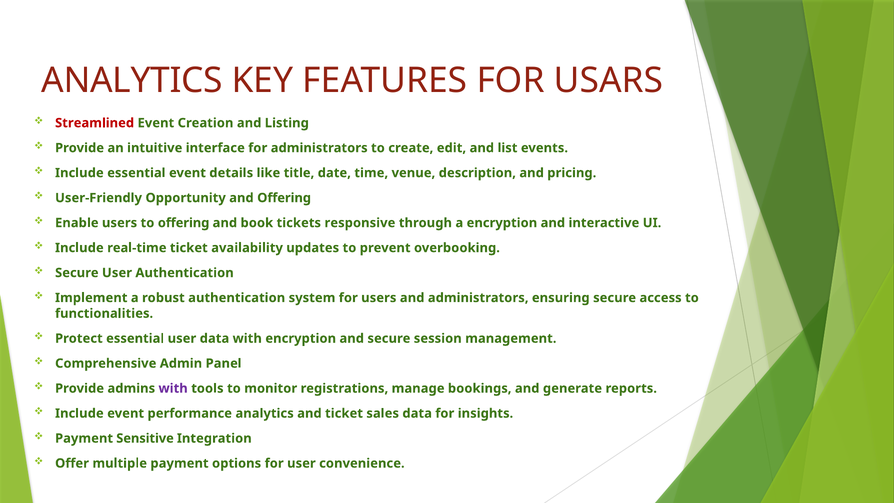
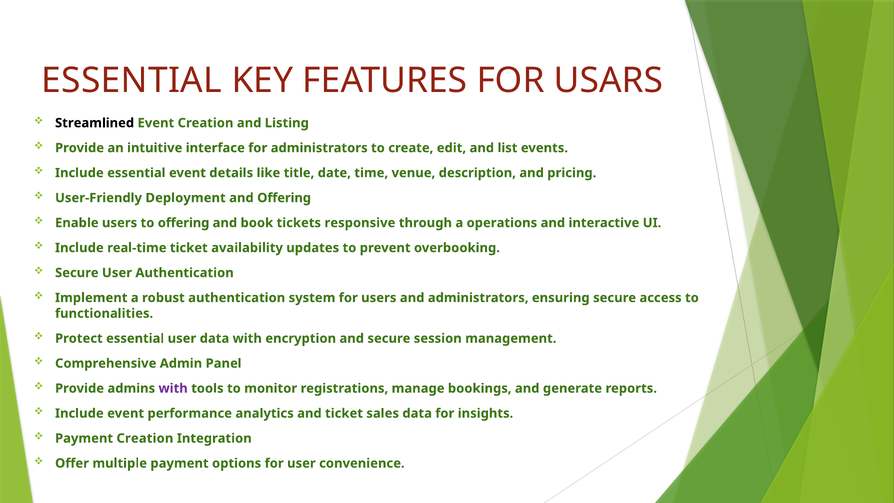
ANALYTICS at (132, 80): ANALYTICS -> ESSENTIAL
Streamlined colour: red -> black
Opportunity: Opportunity -> Deployment
a encryption: encryption -> operations
Payment Sensitive: Sensitive -> Creation
